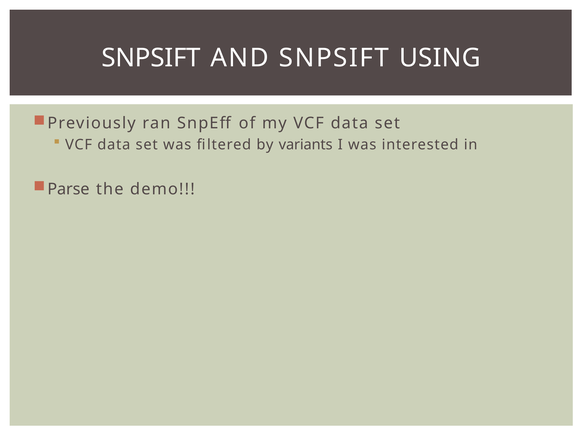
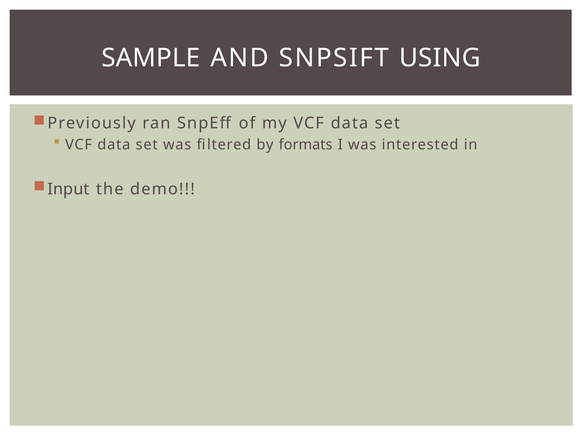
SNPSIFT at (151, 58): SNPSIFT -> SAMPLE
variants: variants -> formats
Parse: Parse -> Input
